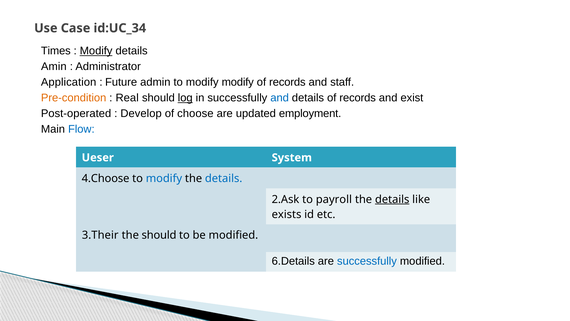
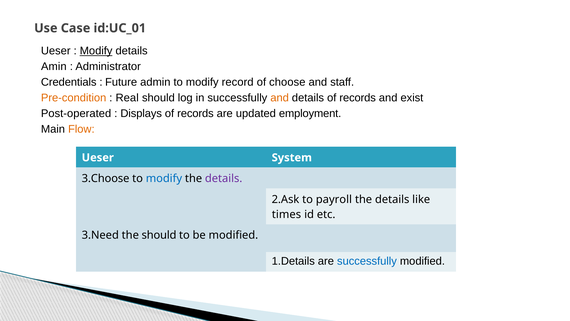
id:UC_34: id:UC_34 -> id:UC_01
Times at (56, 51): Times -> Ueser
Application: Application -> Credentials
modify modify: modify -> record
records at (287, 82): records -> choose
log underline: present -> none
and at (280, 98) colour: blue -> orange
Develop: Develop -> Displays
choose at (195, 113): choose -> records
Flow colour: blue -> orange
4.Choose: 4.Choose -> 3.Choose
details at (224, 178) colour: blue -> purple
details at (392, 199) underline: present -> none
exists: exists -> times
3.Their: 3.Their -> 3.Need
6.Details: 6.Details -> 1.Details
